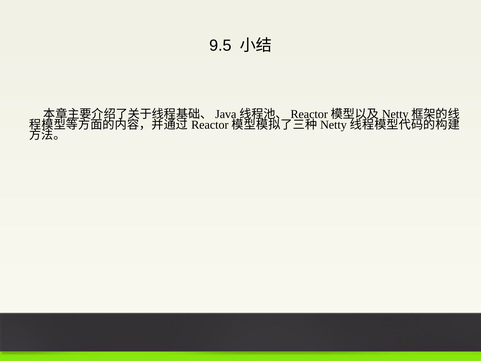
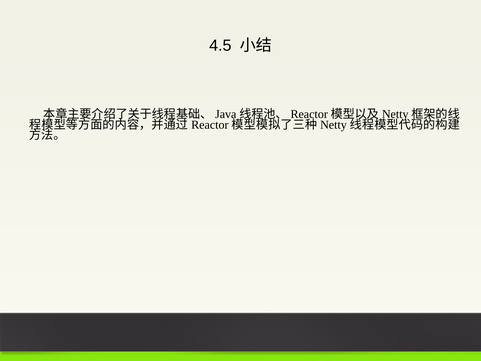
9.5: 9.5 -> 4.5
